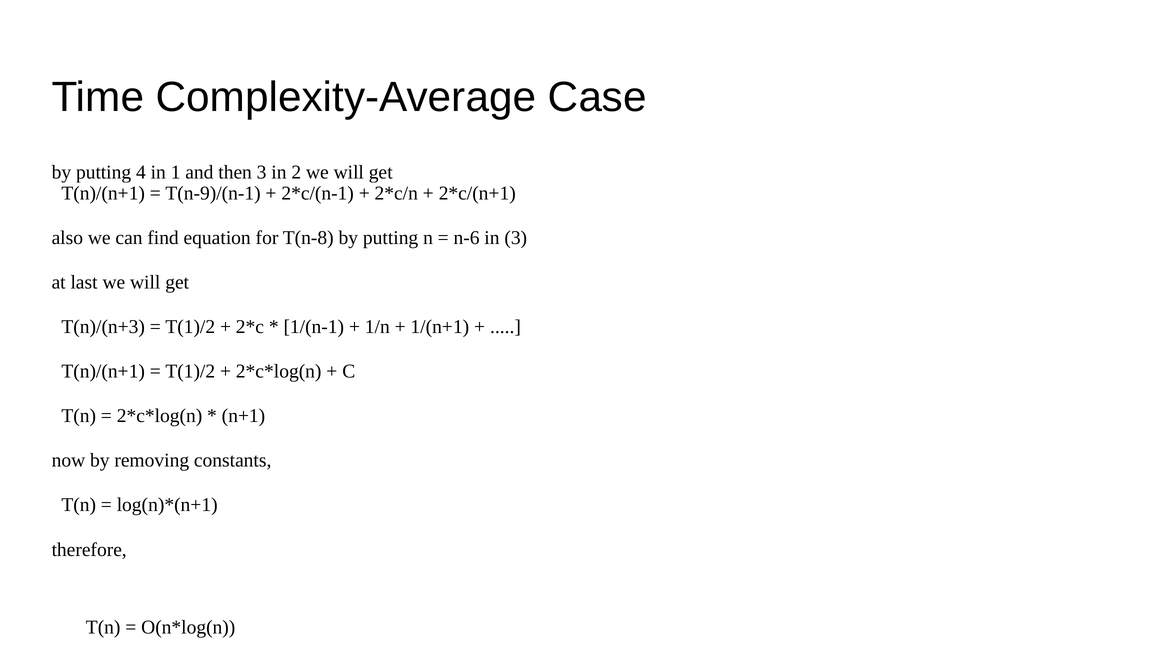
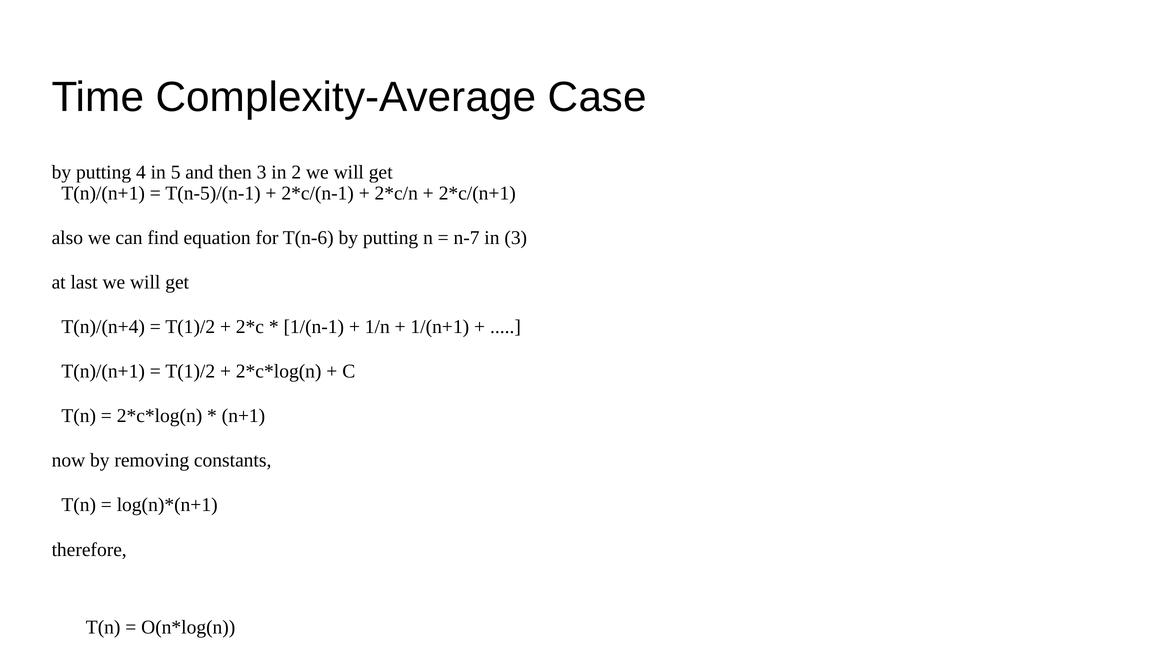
1: 1 -> 5
T(n-9)/(n-1: T(n-9)/(n-1 -> T(n-5)/(n-1
T(n-8: T(n-8 -> T(n-6
n-6: n-6 -> n-7
T(n)/(n+3: T(n)/(n+3 -> T(n)/(n+4
